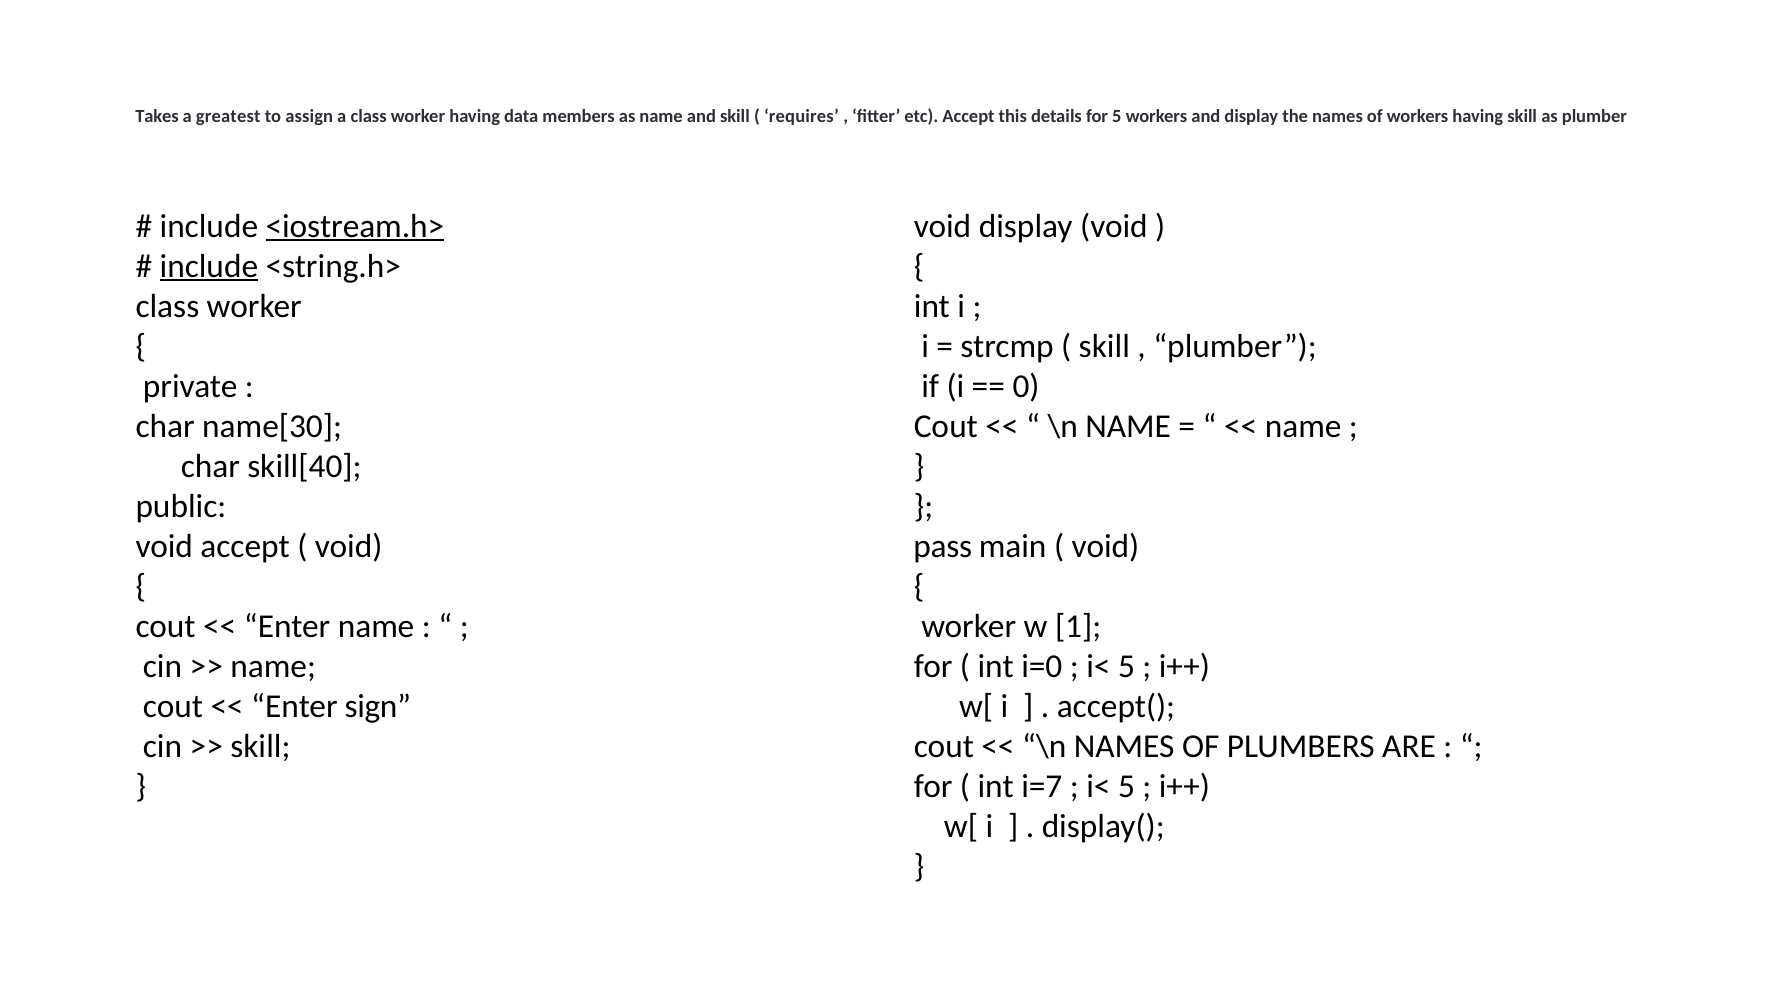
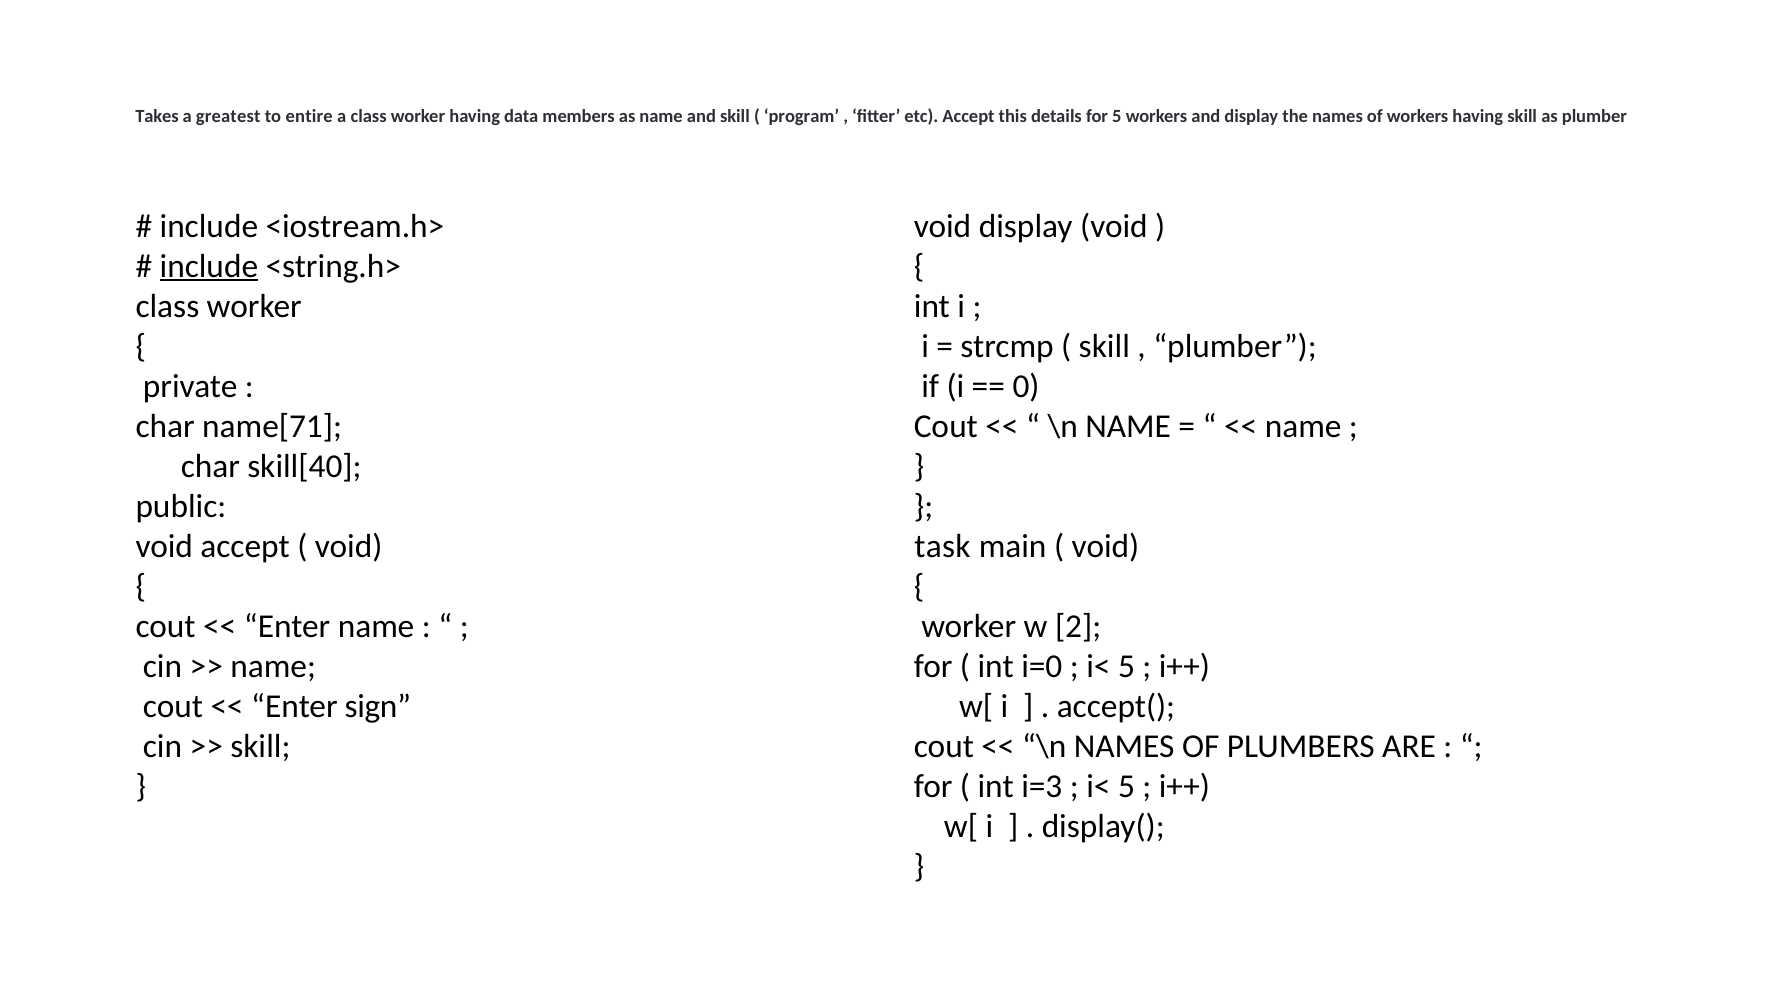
assign: assign -> entire
requires: requires -> program
<iostream.h> underline: present -> none
name[30: name[30 -> name[71
pass: pass -> task
1: 1 -> 2
i=7: i=7 -> i=3
